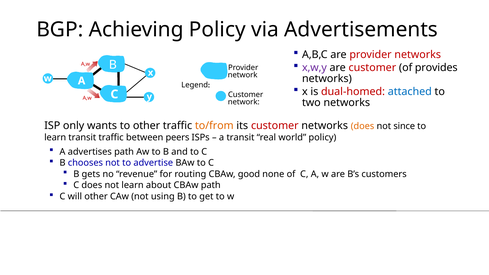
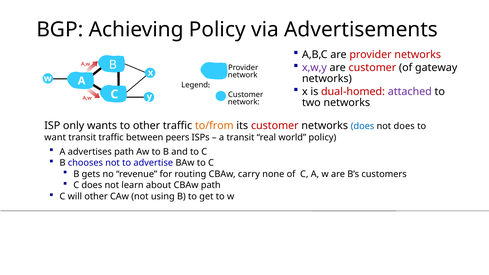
provides: provides -> gateway
attached colour: blue -> purple
does at (363, 126) colour: orange -> blue
not since: since -> does
learn at (55, 137): learn -> want
good: good -> carry
